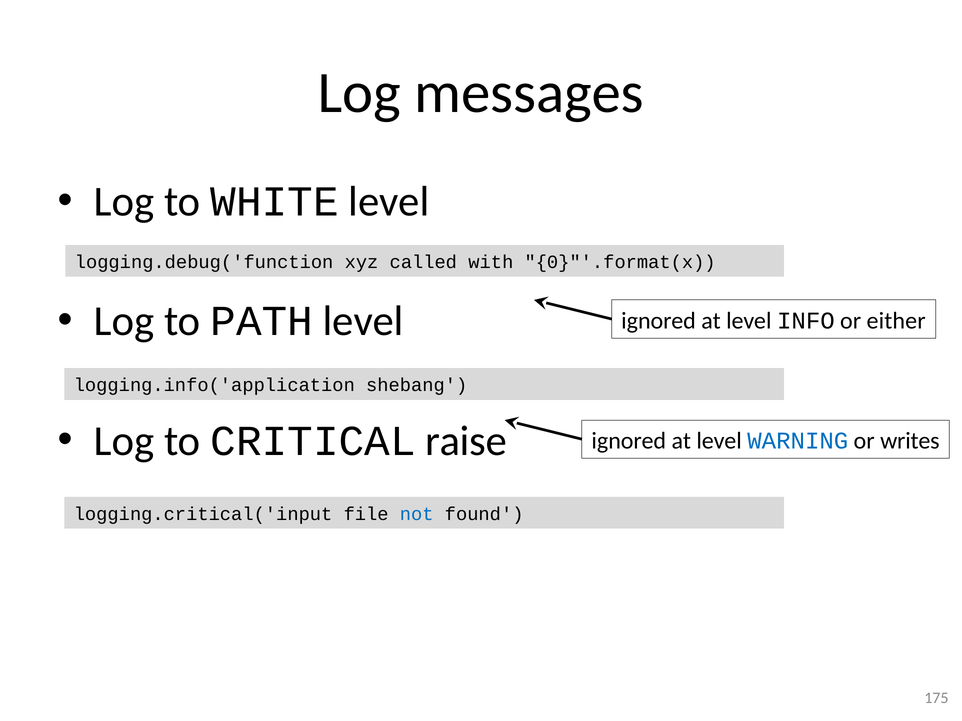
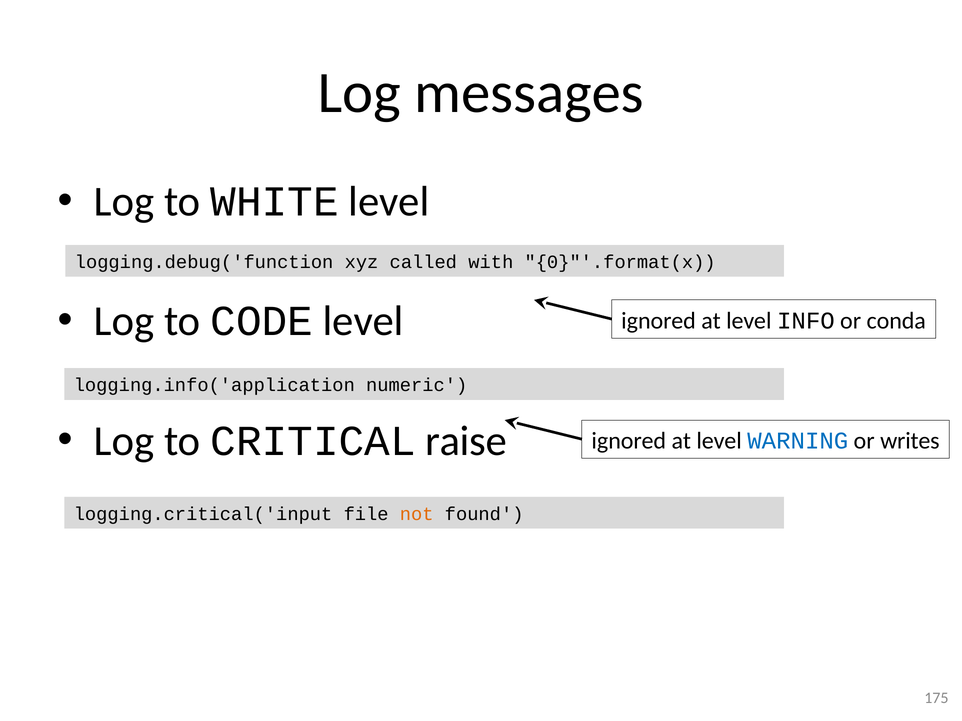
PATH: PATH -> CODE
either: either -> conda
shebang: shebang -> numeric
not colour: blue -> orange
